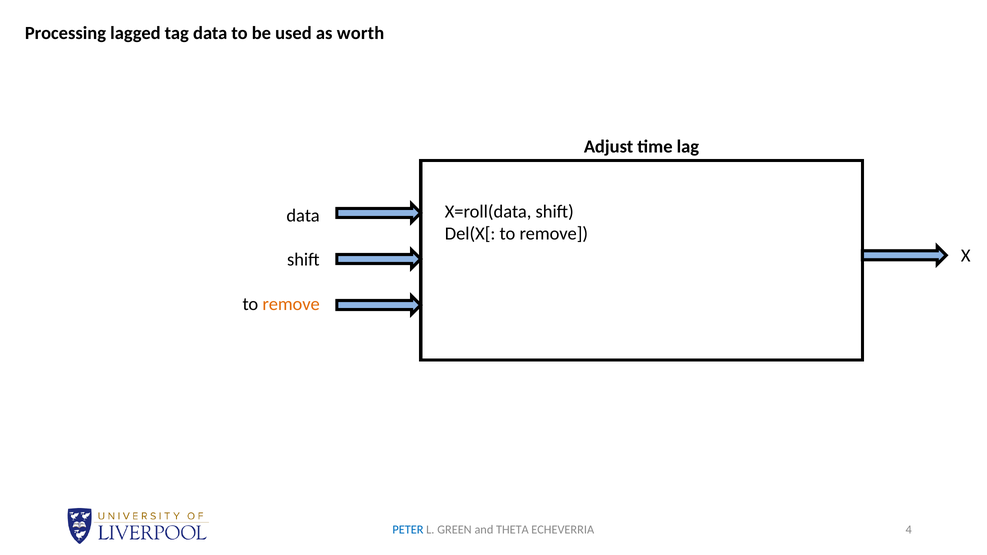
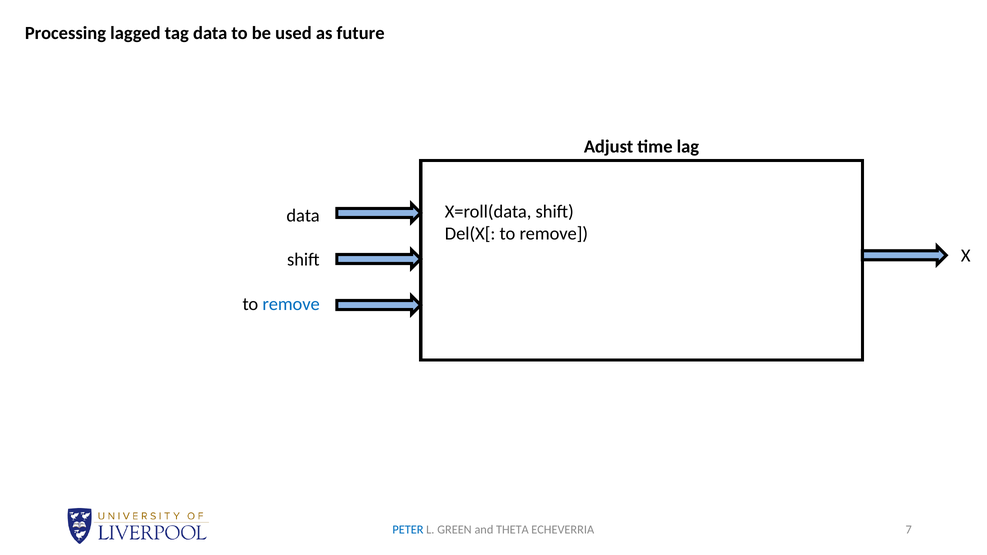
worth: worth -> future
remove at (291, 304) colour: orange -> blue
4: 4 -> 7
